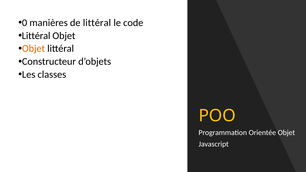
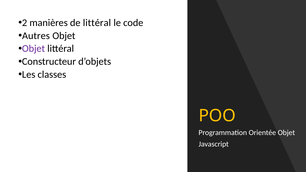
0: 0 -> 2
Littéral at (36, 36): Littéral -> Autres
Objet at (33, 49) colour: orange -> purple
